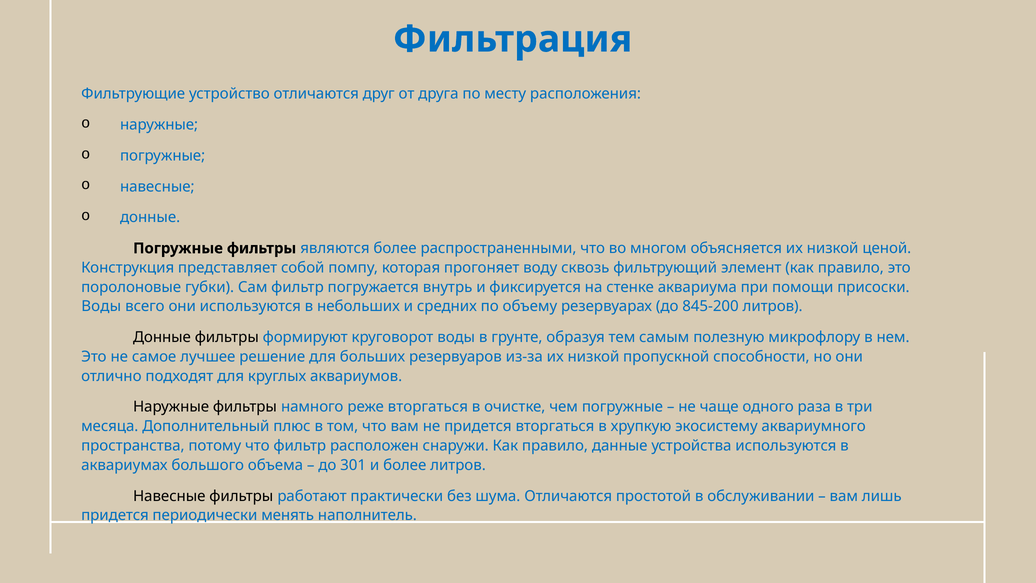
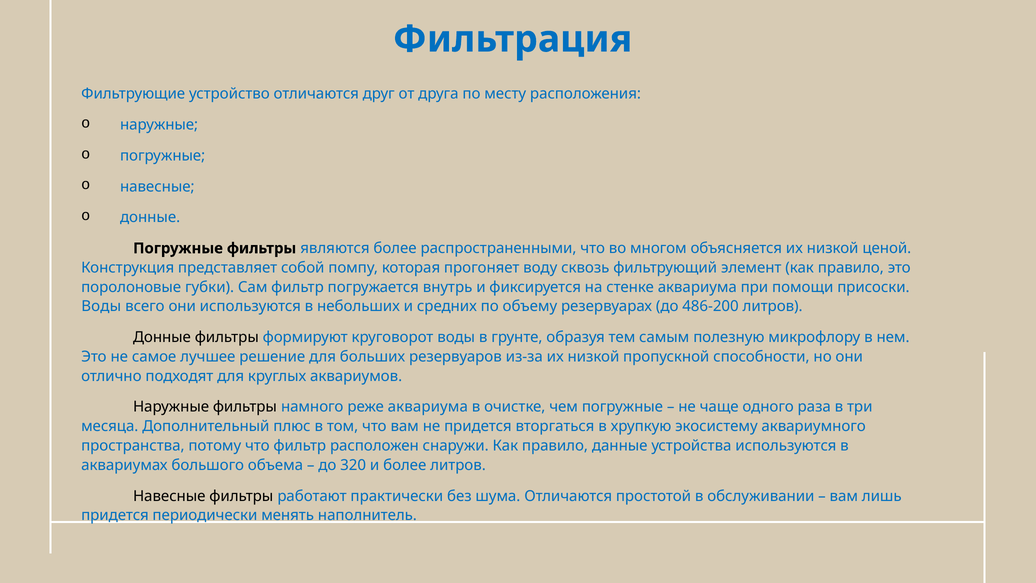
845-200: 845-200 -> 486-200
реже вторгаться: вторгаться -> аквариума
301: 301 -> 320
